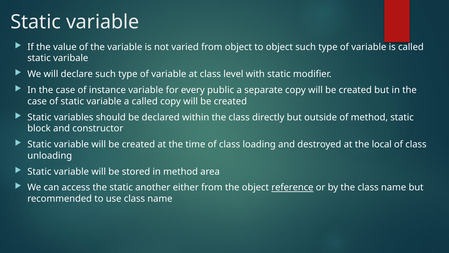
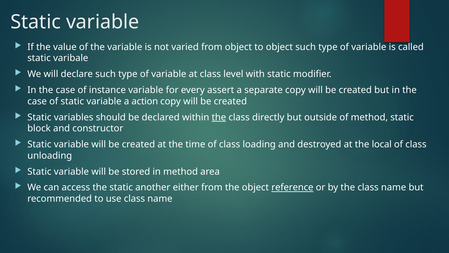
public: public -> assert
a called: called -> action
the at (219, 117) underline: none -> present
